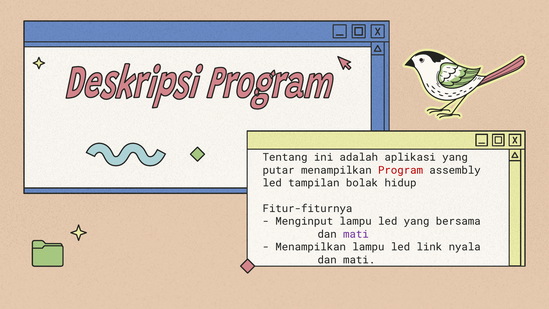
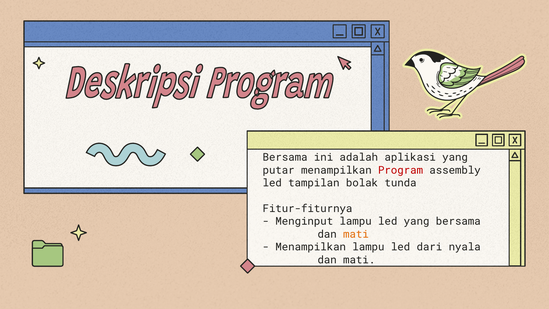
Tentang at (285, 157): Tentang -> Bersama
hidup: hidup -> tunda
mati at (356, 234) colour: purple -> orange
link: link -> dari
